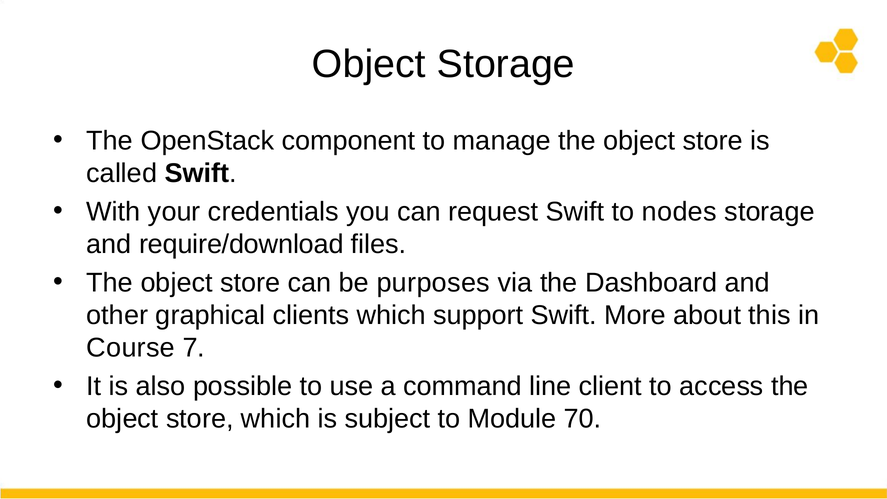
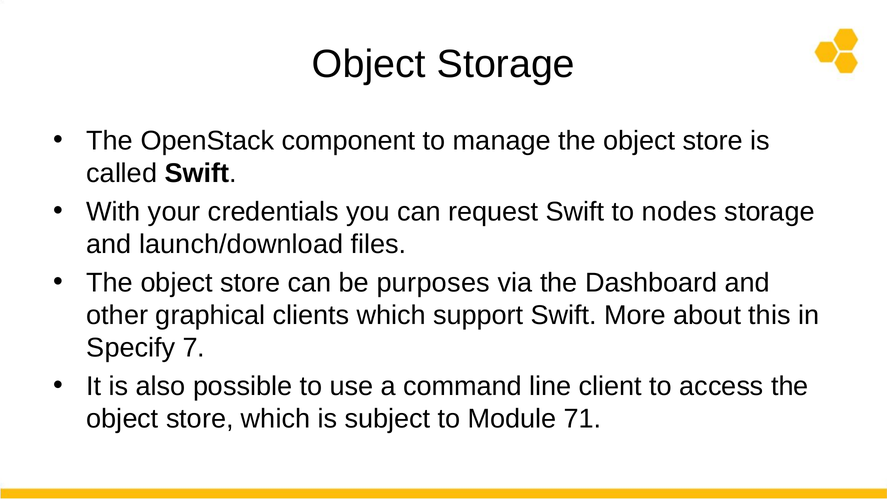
require/download: require/download -> launch/download
Course: Course -> Specify
70: 70 -> 71
